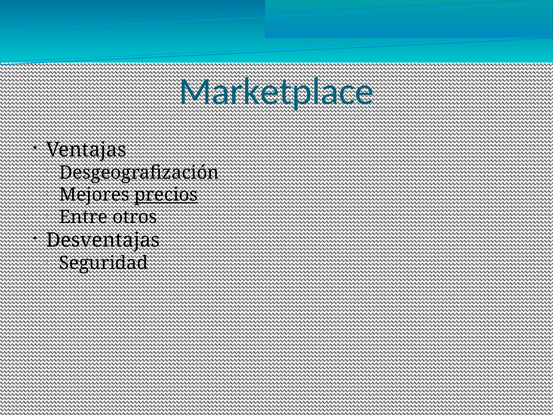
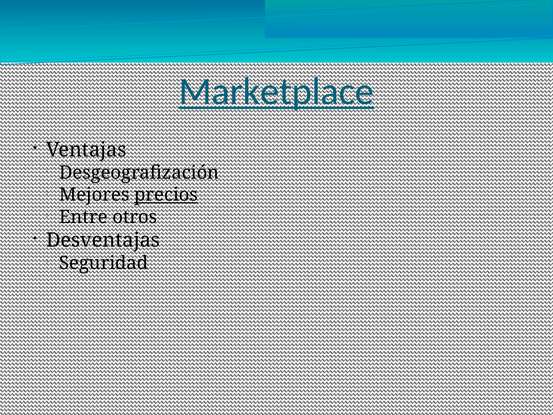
Marketplace underline: none -> present
